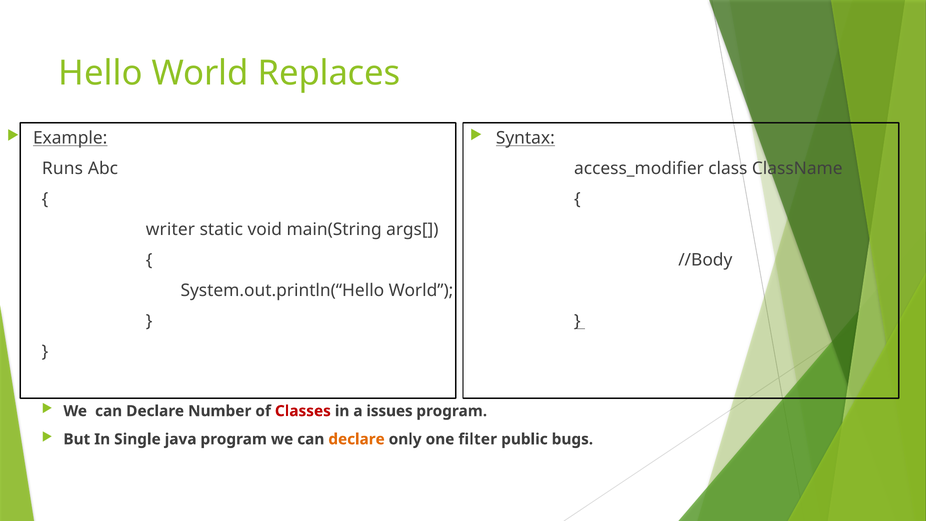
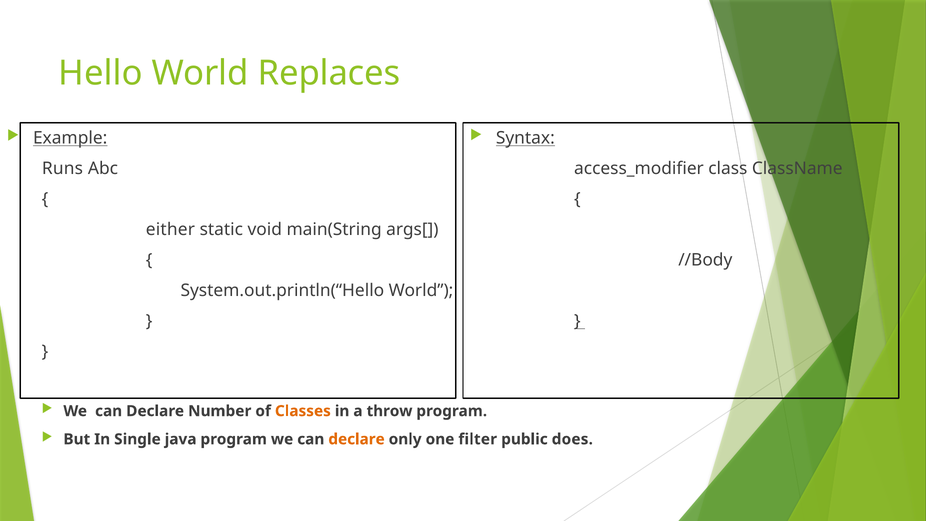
writer: writer -> either
Classes colour: red -> orange
issues: issues -> throw
bugs: bugs -> does
